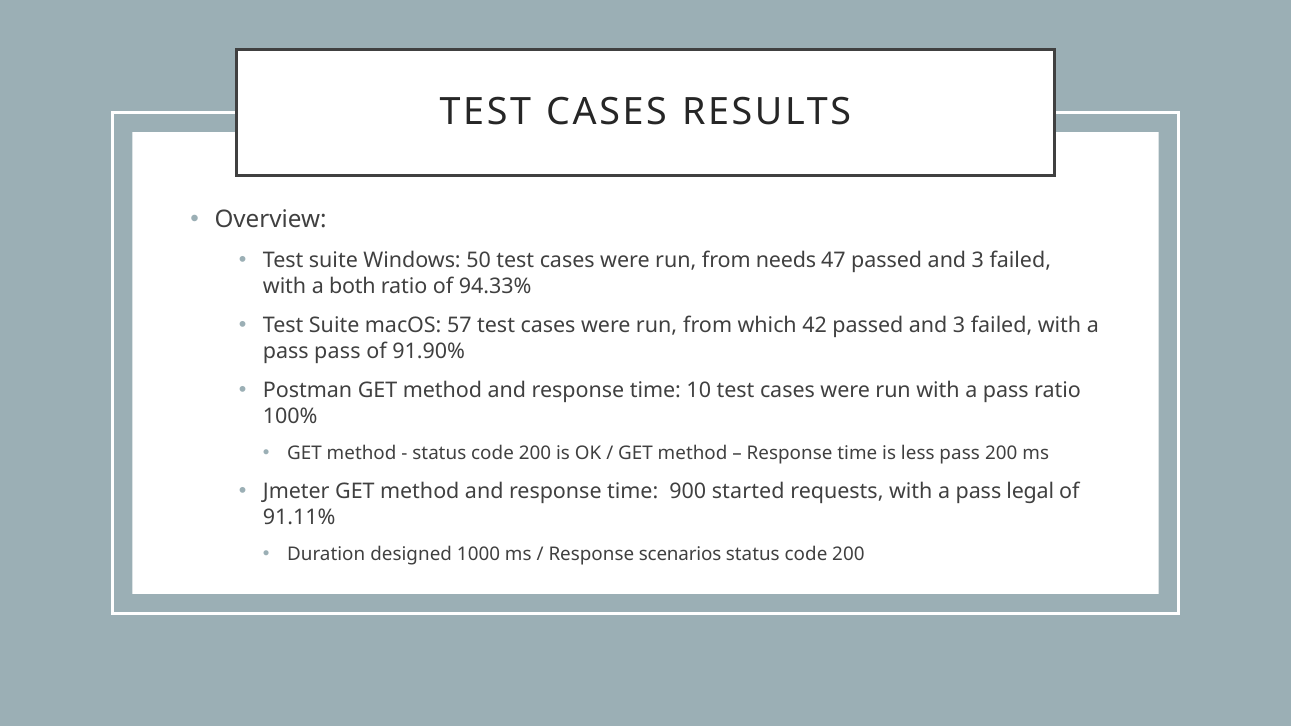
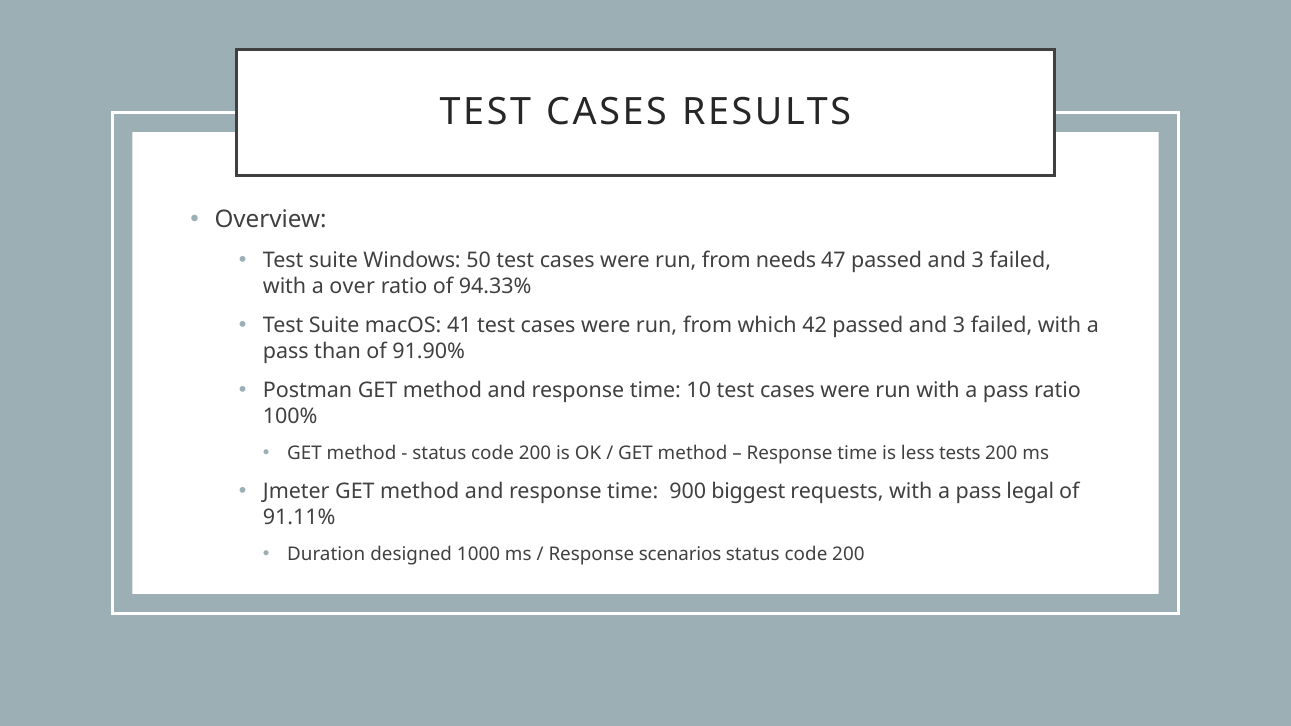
both: both -> over
57: 57 -> 41
pass pass: pass -> than
less pass: pass -> tests
started: started -> biggest
